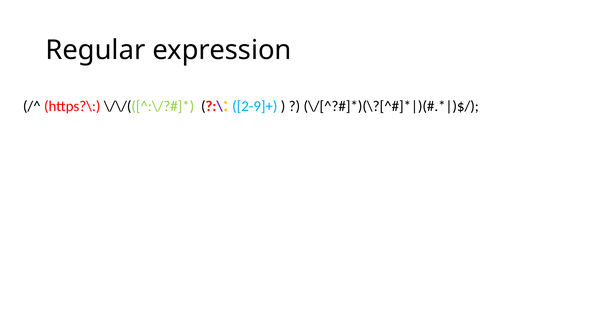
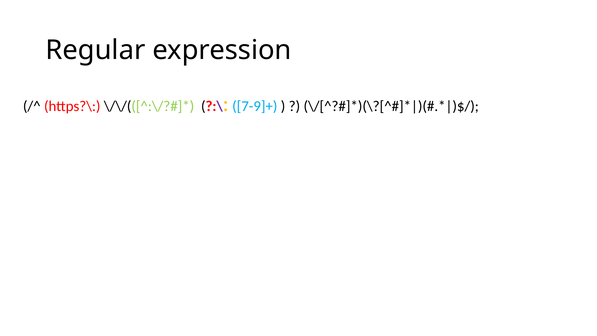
2-9]+: 2-9]+ -> 7-9]+
